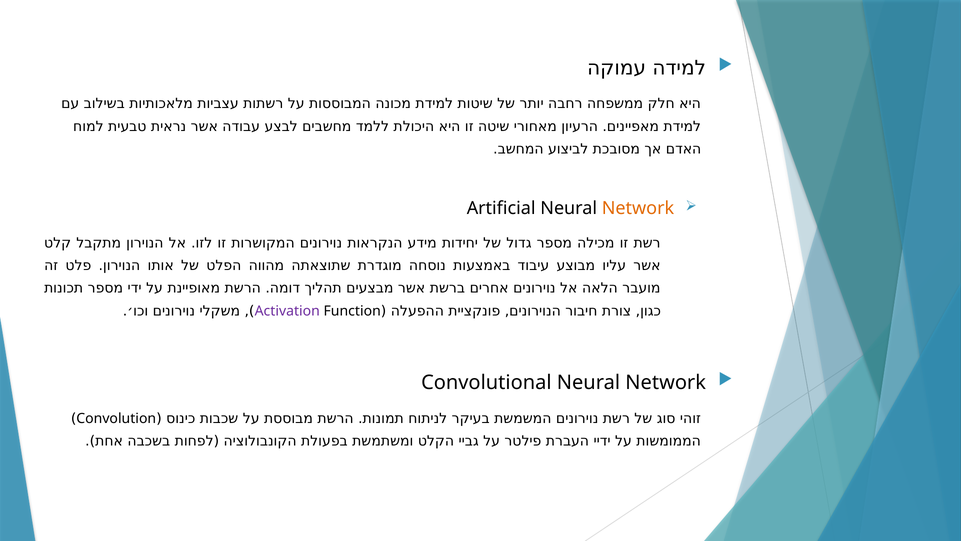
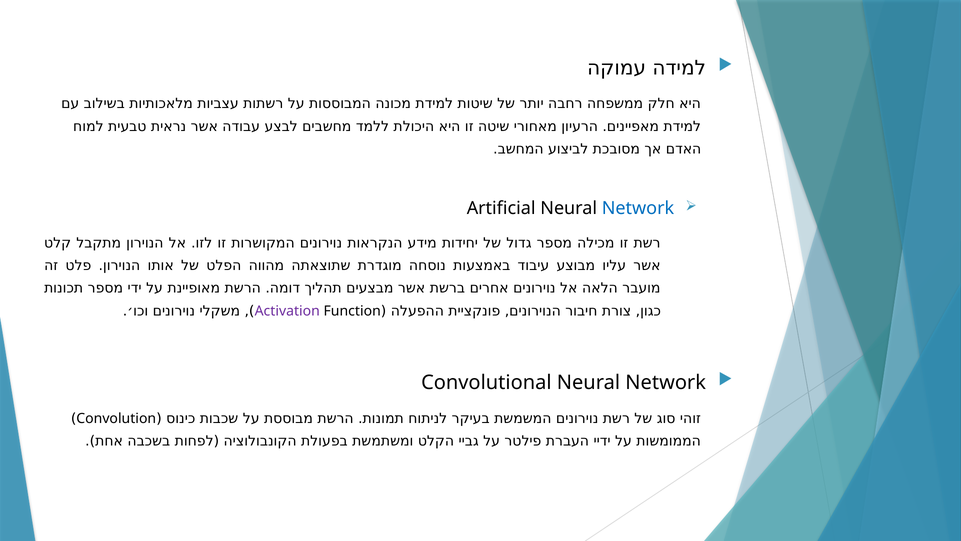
Network at (638, 208) colour: orange -> blue
